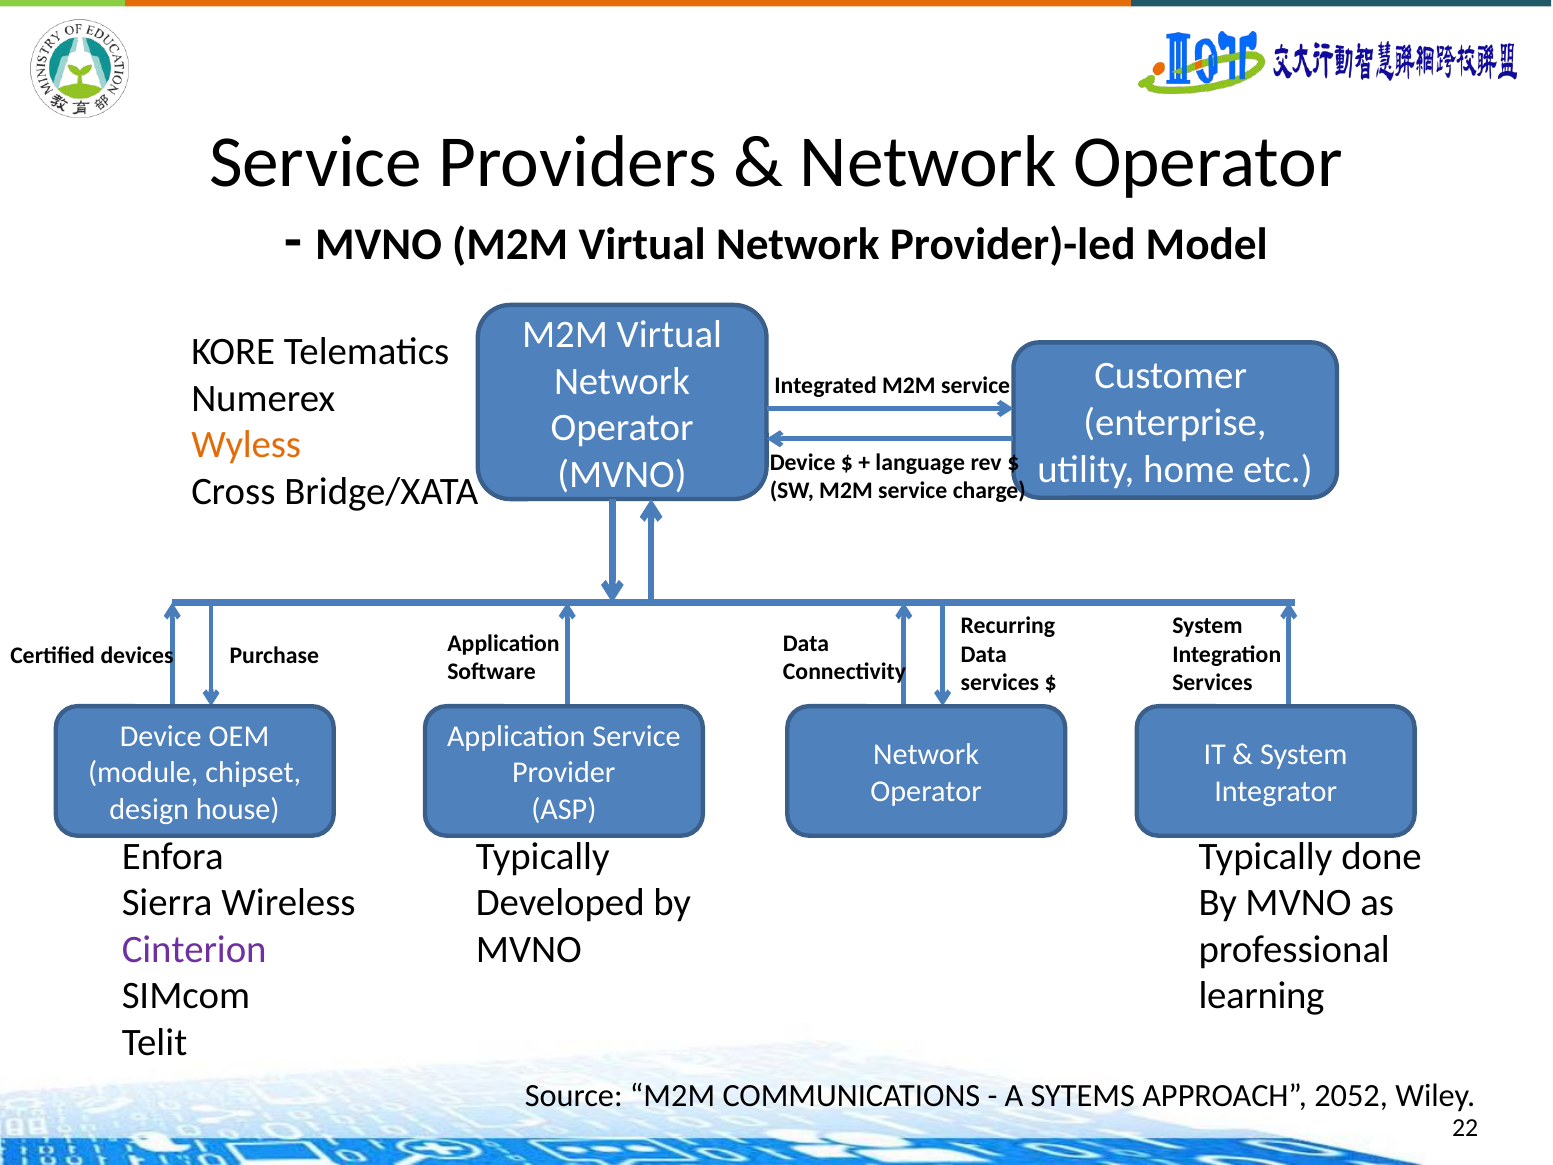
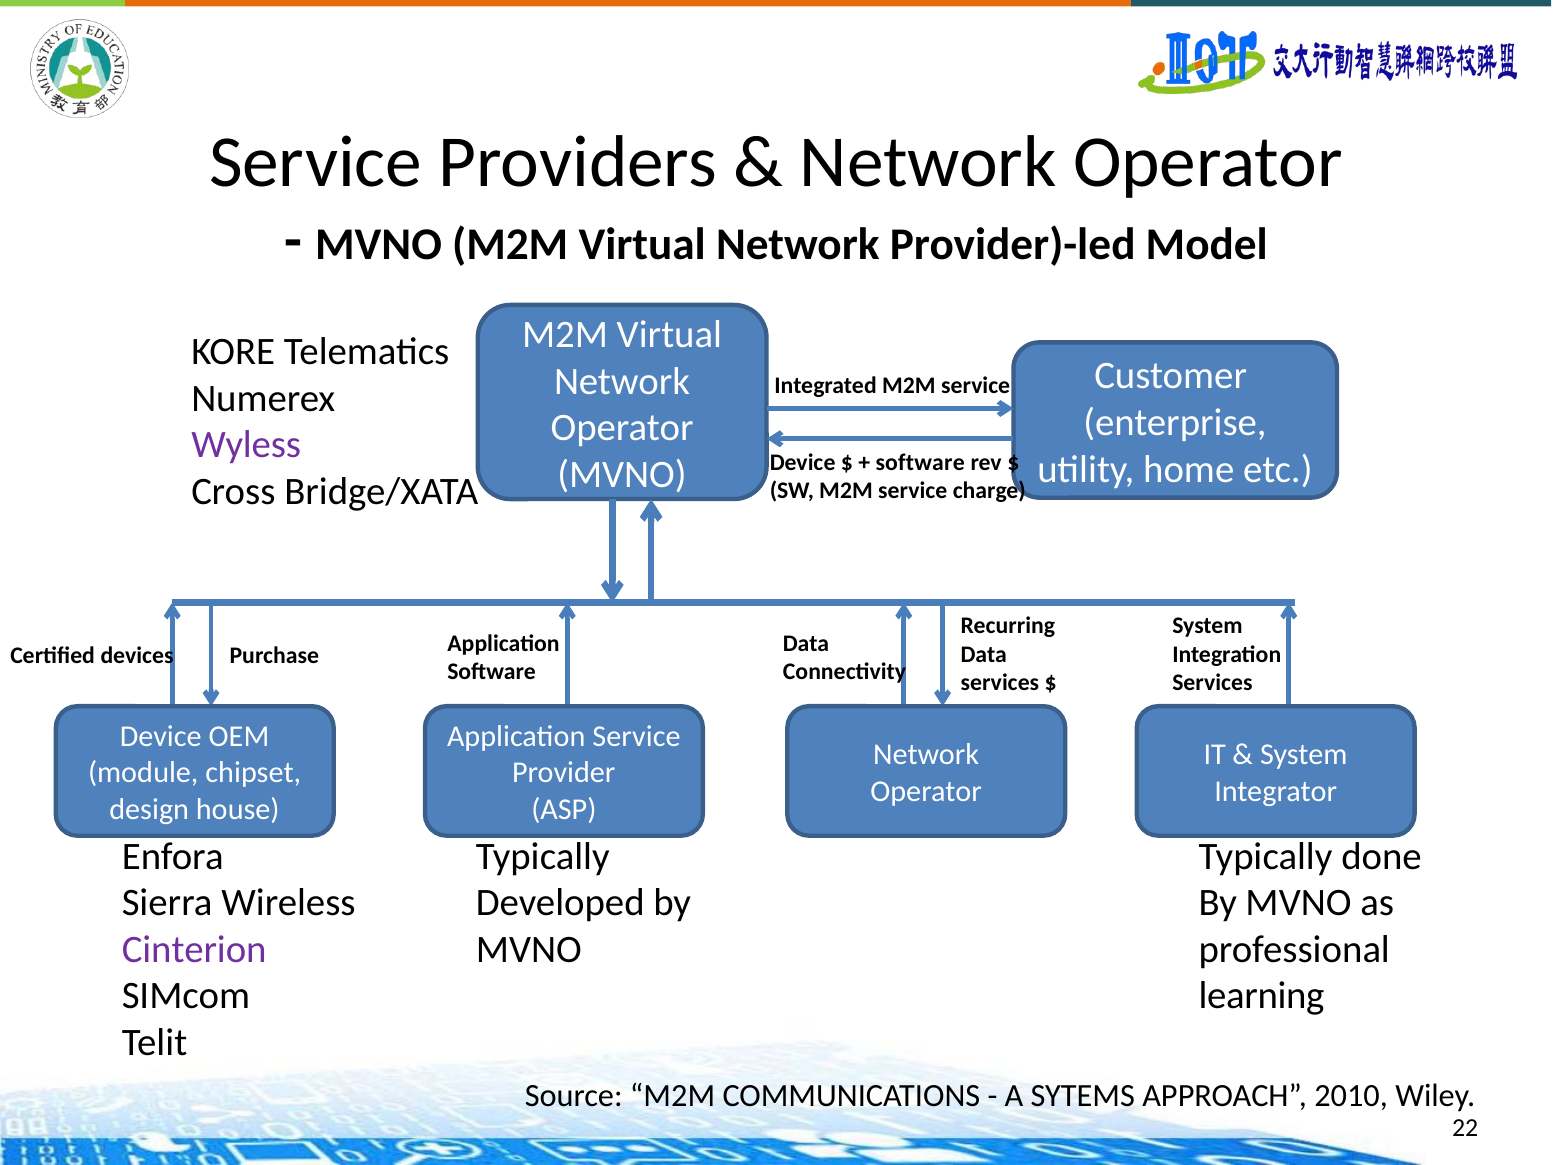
Wyless colour: orange -> purple
language at (920, 462): language -> software
2052: 2052 -> 2010
